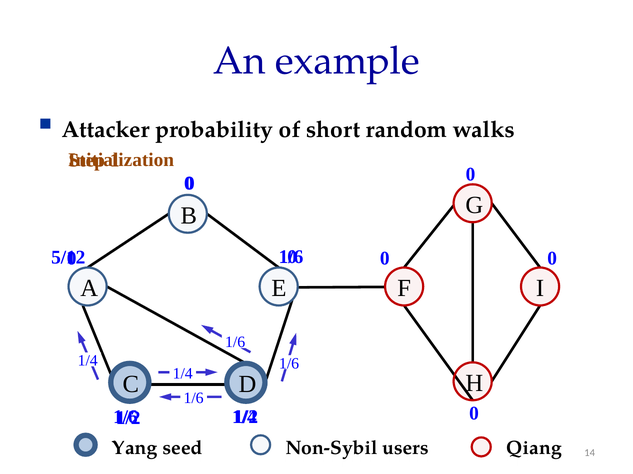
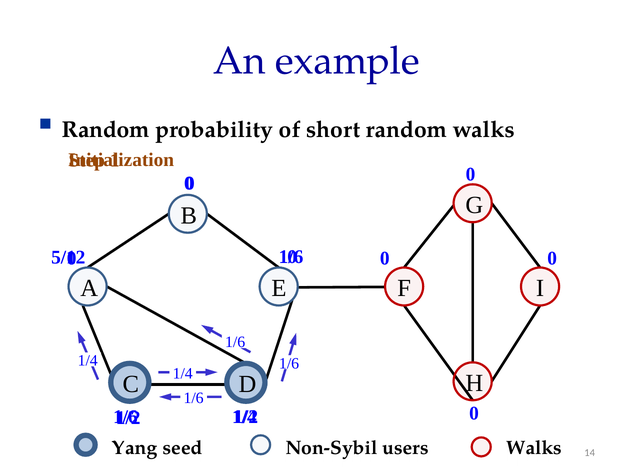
Attacker at (106, 130): Attacker -> Random
users Qiang: Qiang -> Walks
